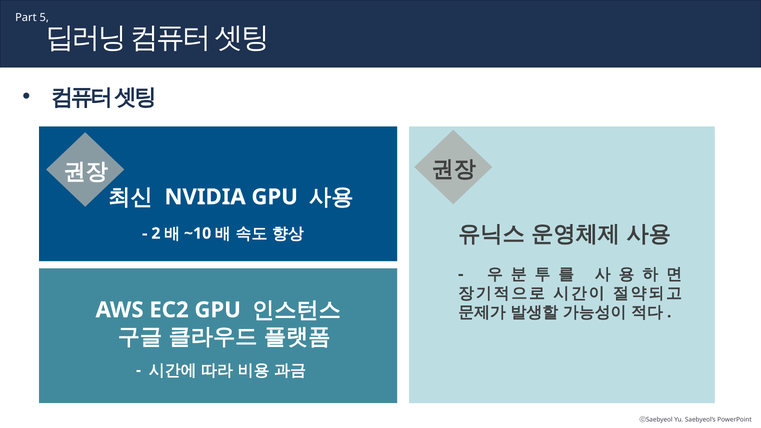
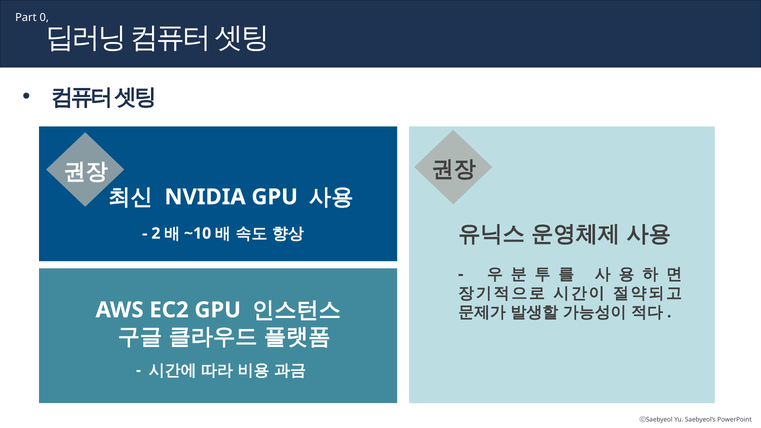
5: 5 -> 0
